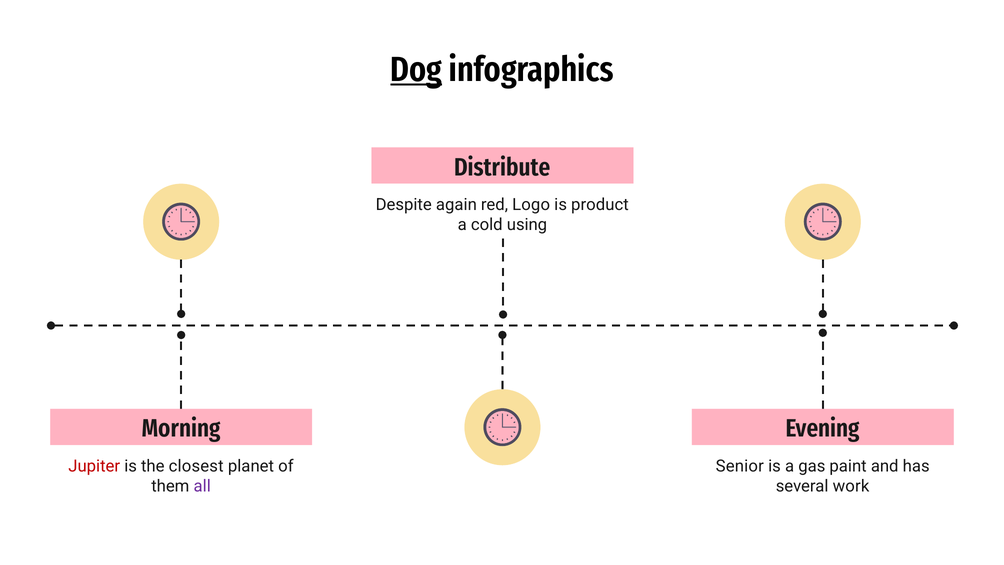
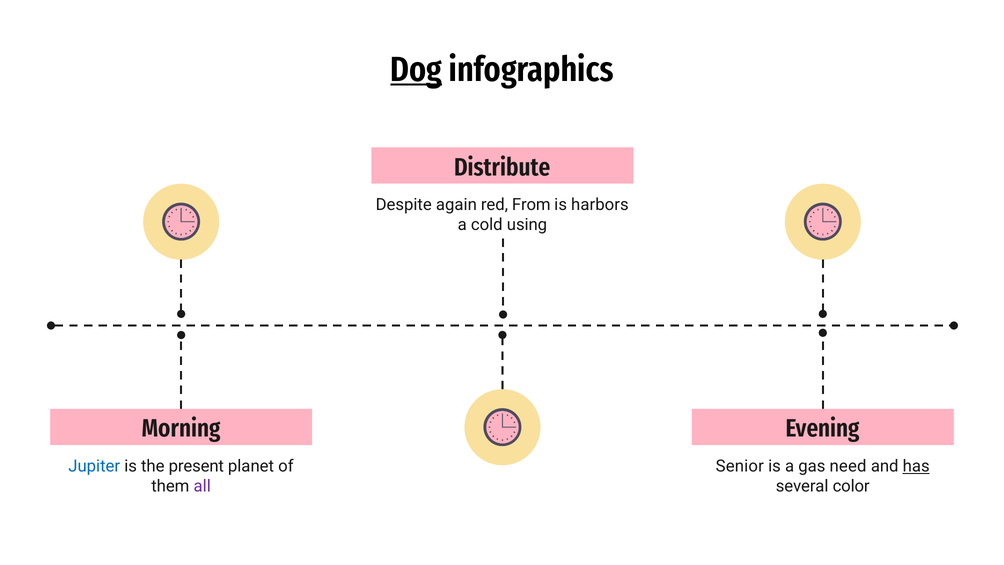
Logo: Logo -> From
product: product -> harbors
Jupiter colour: red -> blue
closest: closest -> present
paint: paint -> need
has underline: none -> present
work: work -> color
